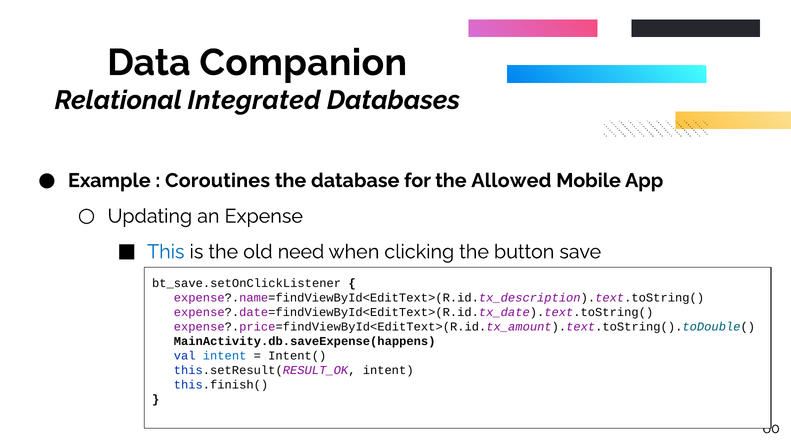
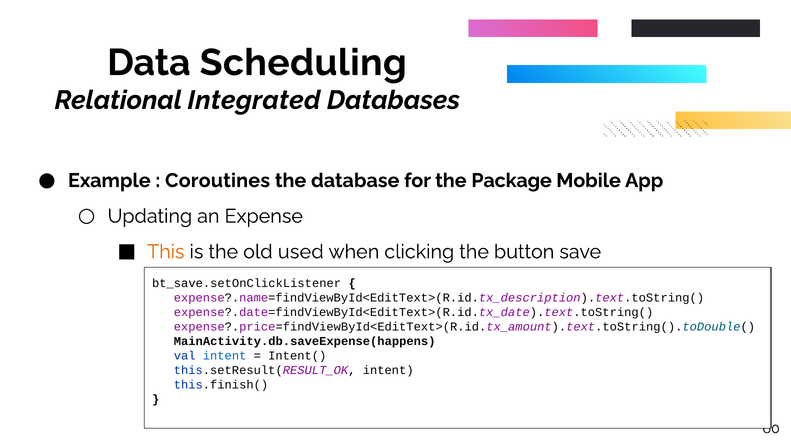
Companion: Companion -> Scheduling
Allowed: Allowed -> Package
This colour: blue -> orange
need: need -> used
